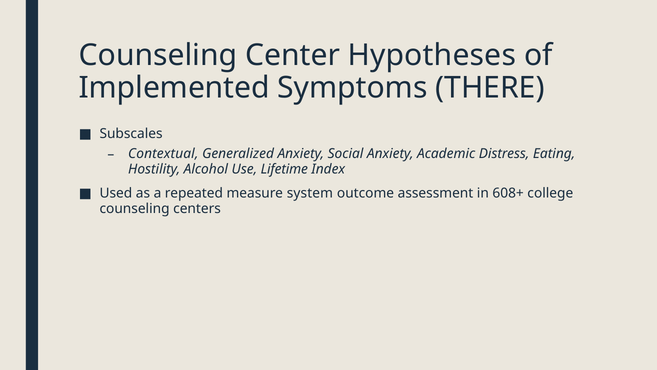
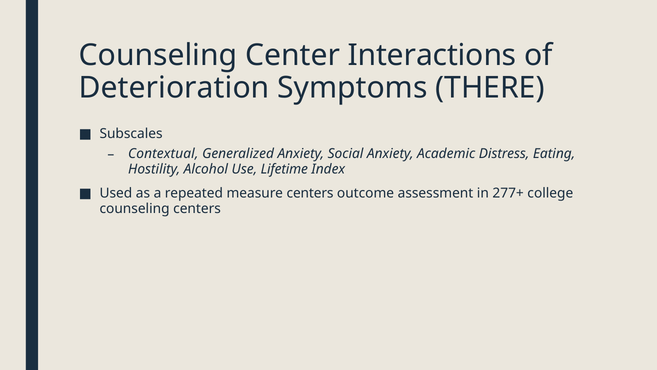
Hypotheses: Hypotheses -> Interactions
Implemented: Implemented -> Deterioration
measure system: system -> centers
608+: 608+ -> 277+
